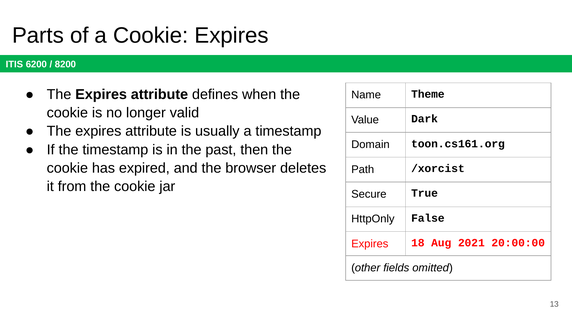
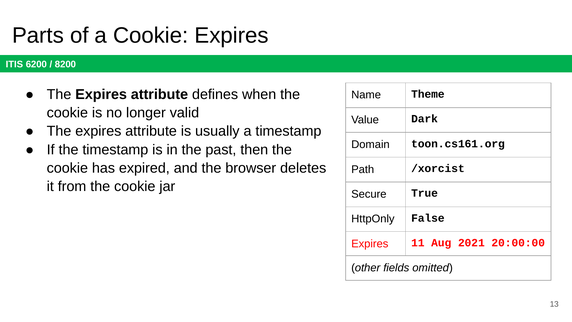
18: 18 -> 11
